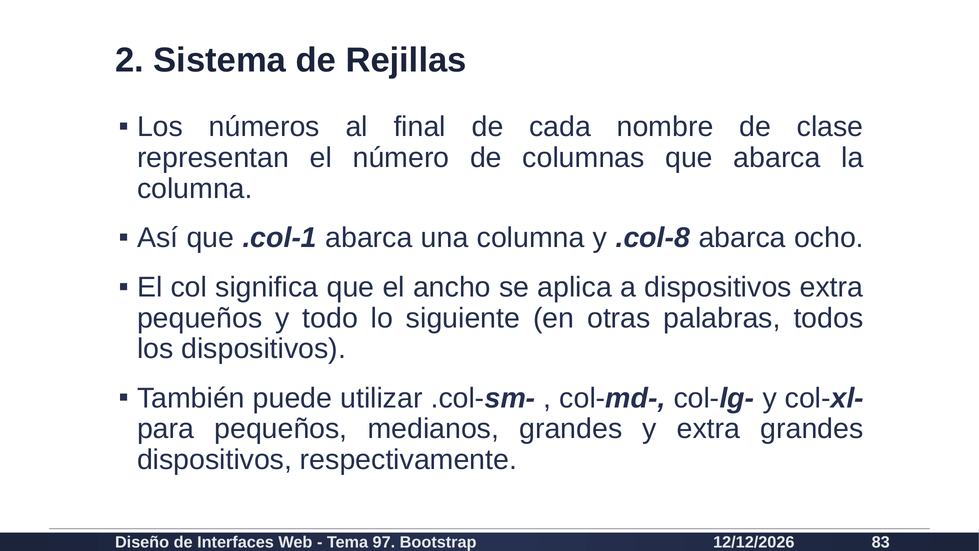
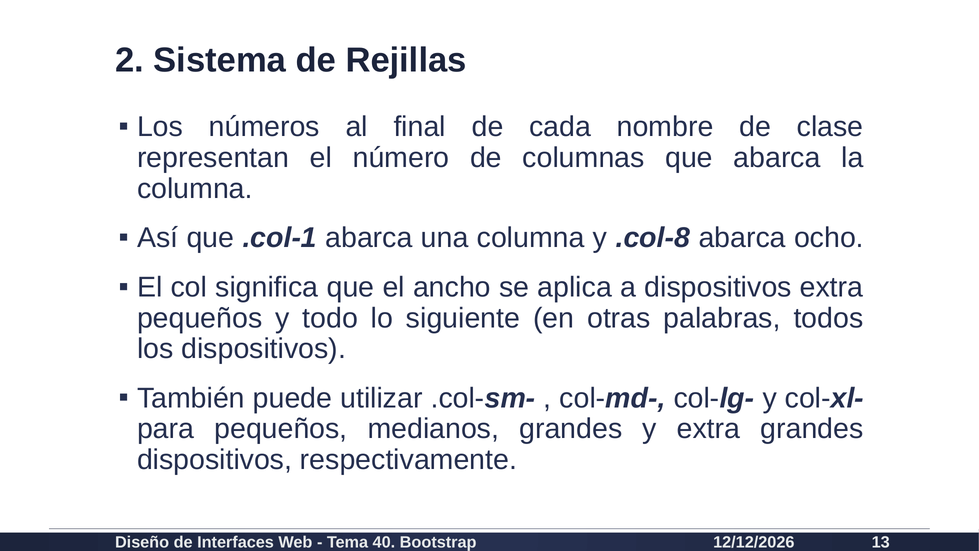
97: 97 -> 40
83: 83 -> 13
